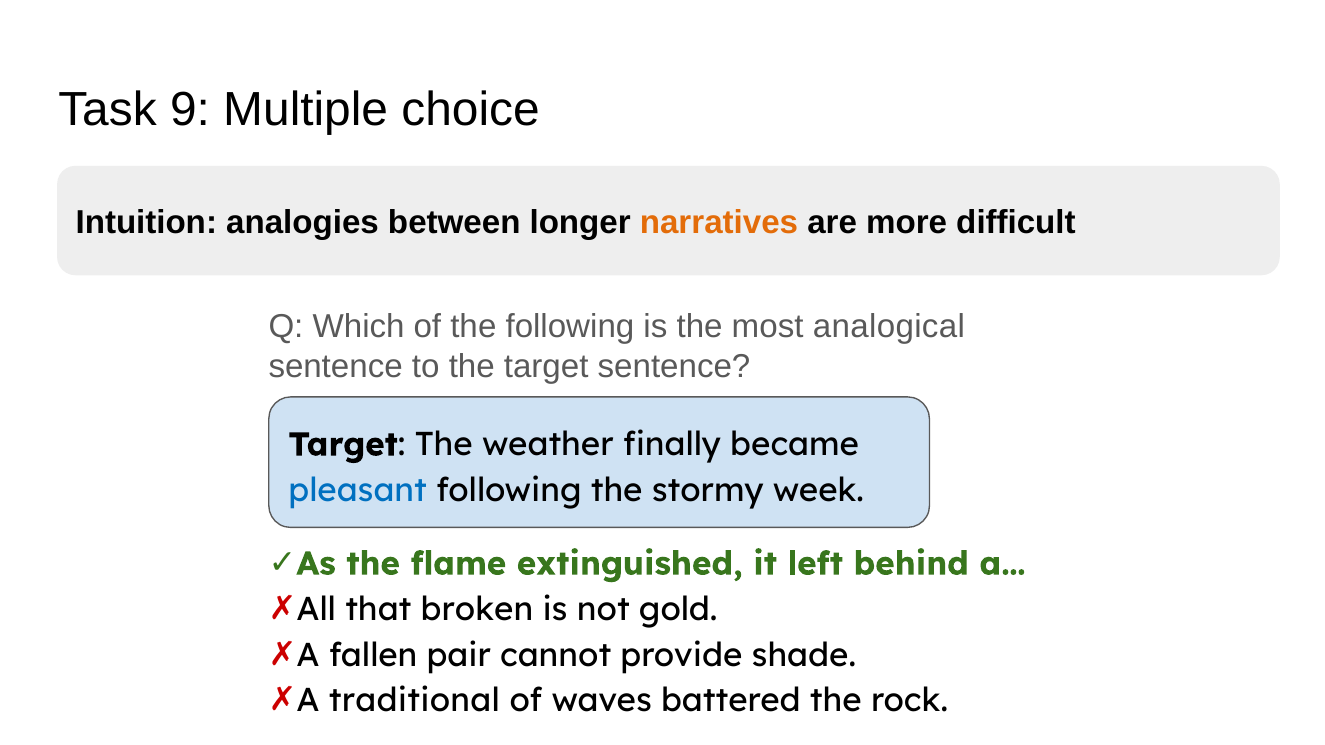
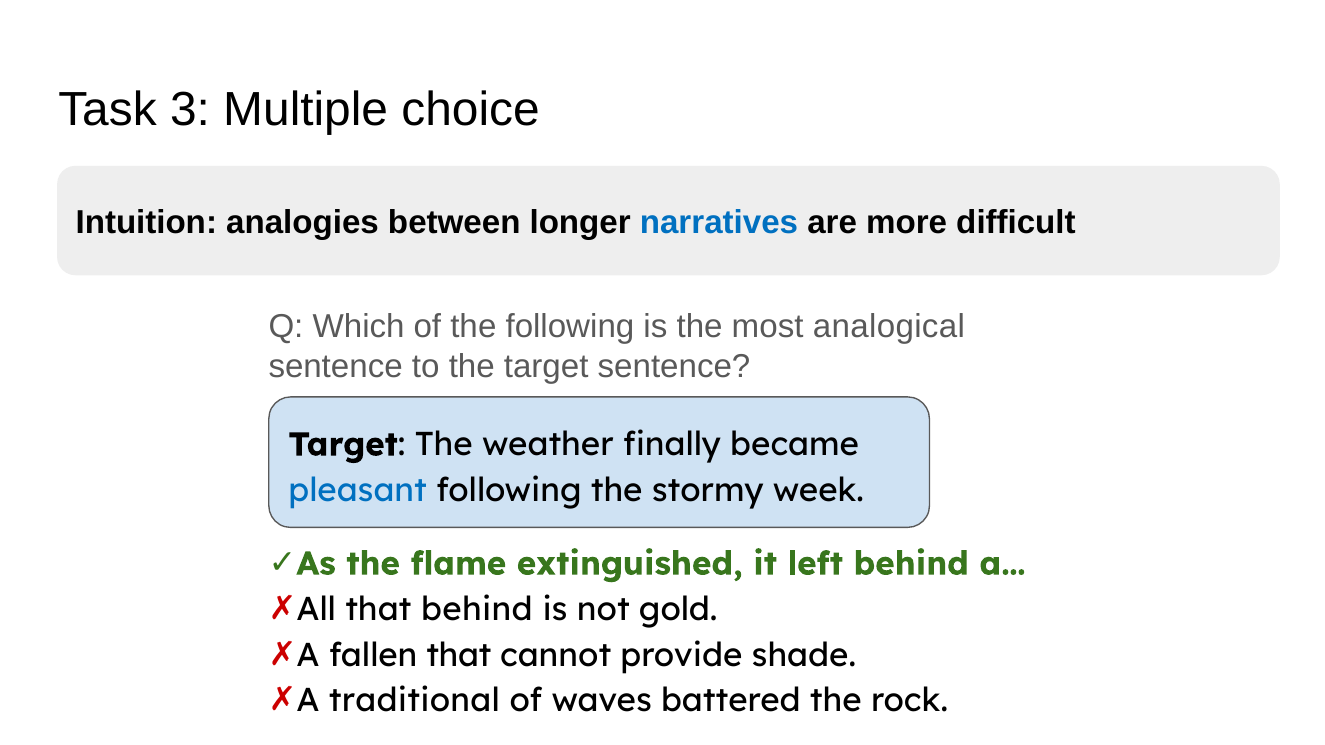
9: 9 -> 3
narratives colour: orange -> blue
that broken: broken -> behind
fallen pair: pair -> that
